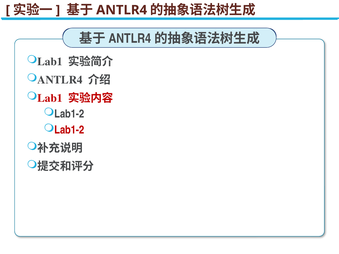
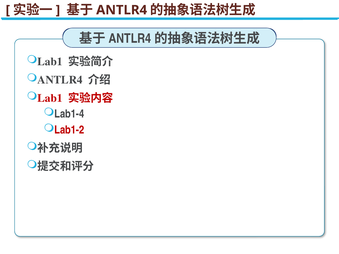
Lab1-2 at (69, 114): Lab1-2 -> Lab1-4
